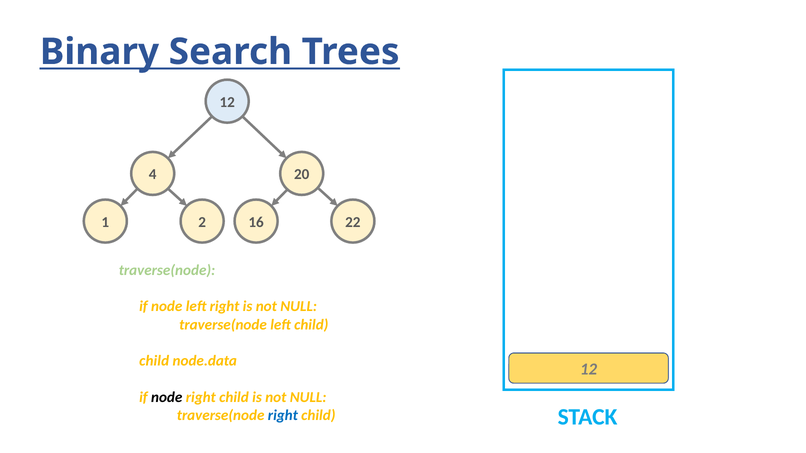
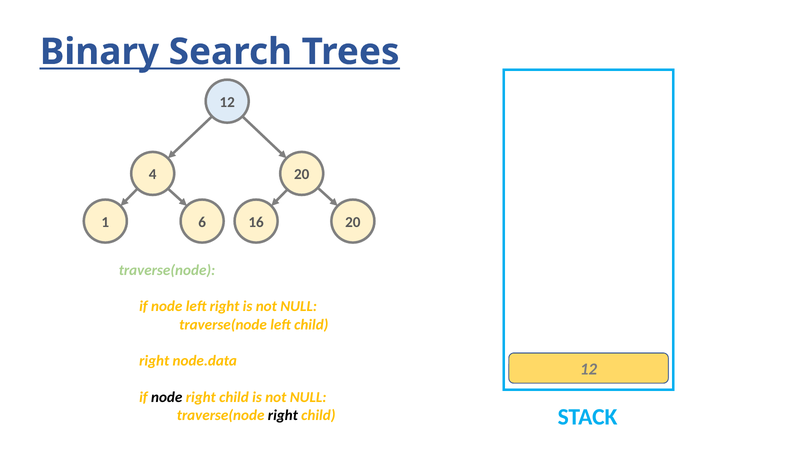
2: 2 -> 6
16 22: 22 -> 20
child at (154, 361): child -> right
right at (283, 416) colour: blue -> black
